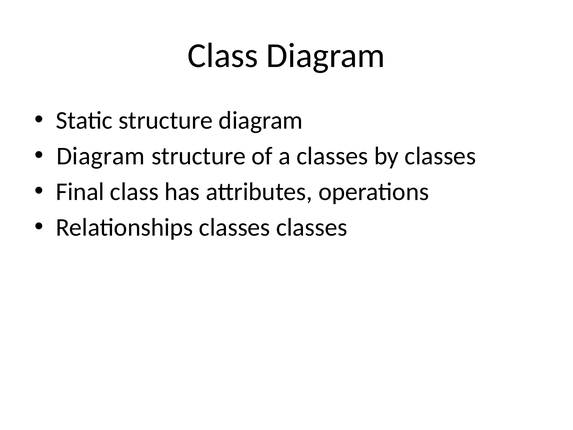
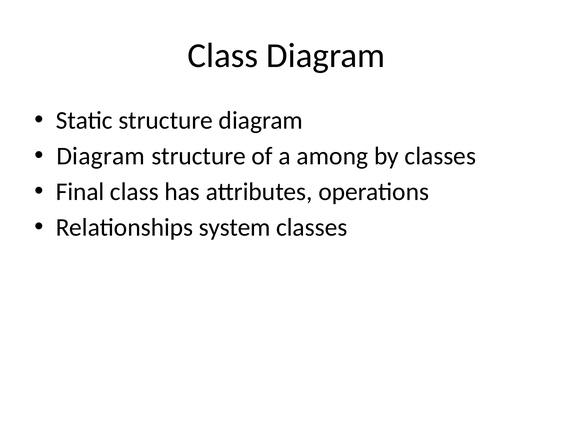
a classes: classes -> among
Relationships classes: classes -> system
